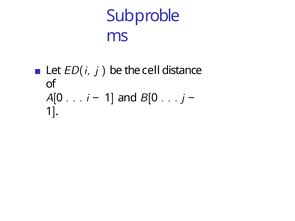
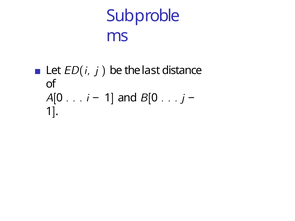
cell: cell -> last
